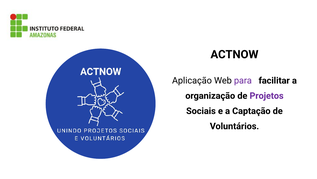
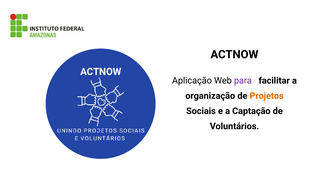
Projetos colour: purple -> orange
